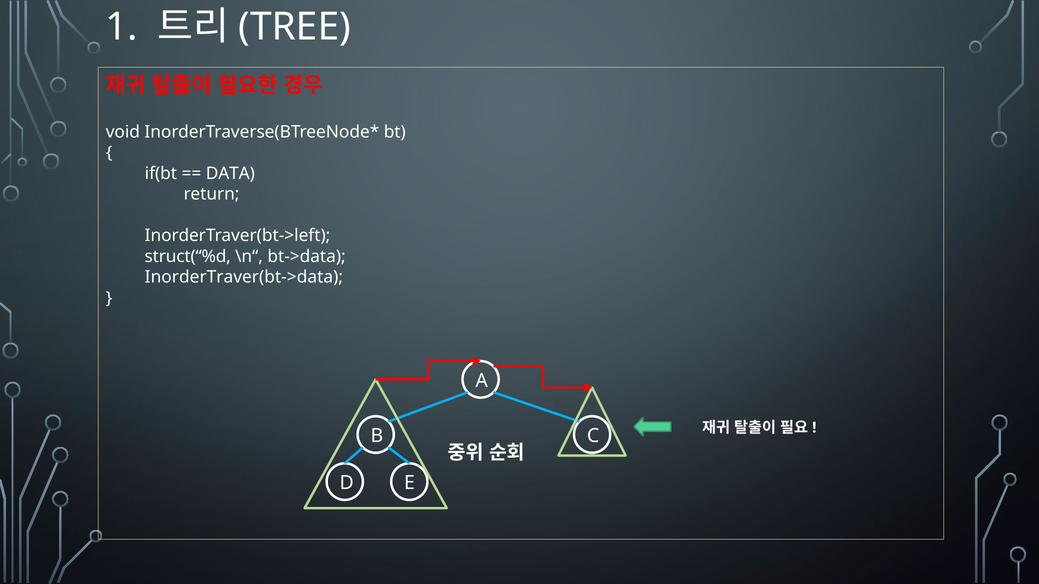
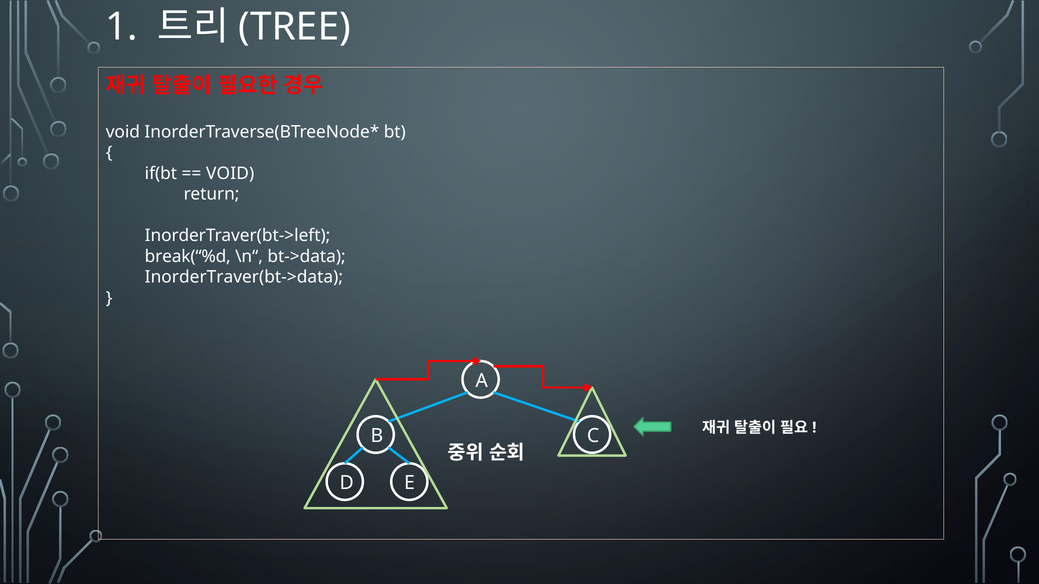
DATA at (230, 174): DATA -> VOID
struct(“%d: struct(“%d -> break(“%d
